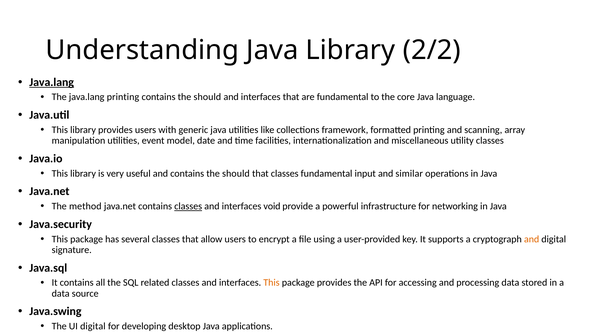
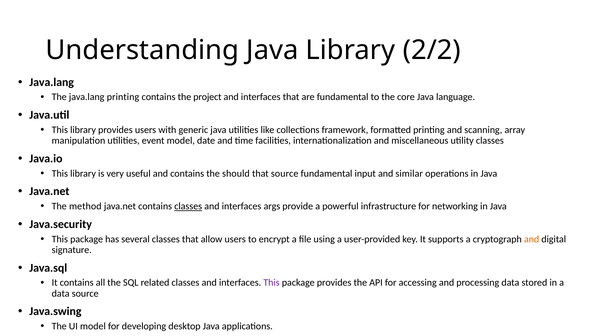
Java.lang at (52, 82) underline: present -> none
should at (207, 97): should -> project
that classes: classes -> source
void: void -> args
This at (272, 283) colour: orange -> purple
UI digital: digital -> model
